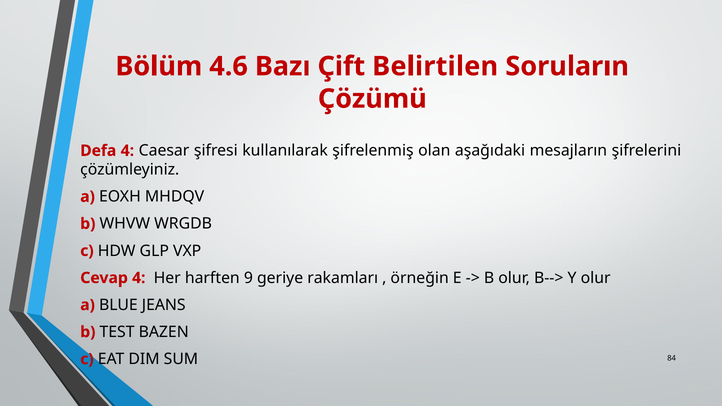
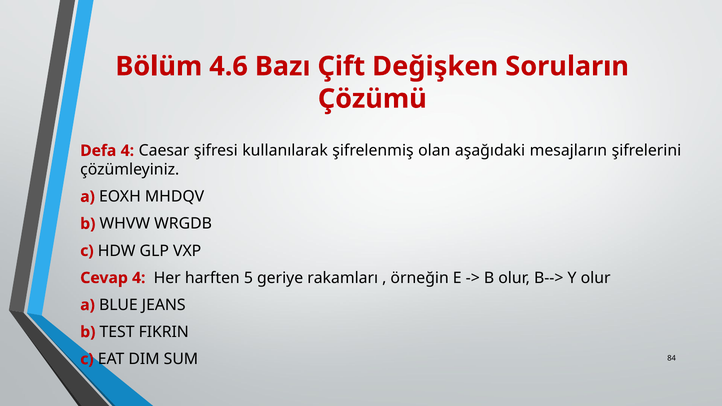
Belirtilen: Belirtilen -> Değişken
9: 9 -> 5
BAZEN: BAZEN -> FIKRIN
